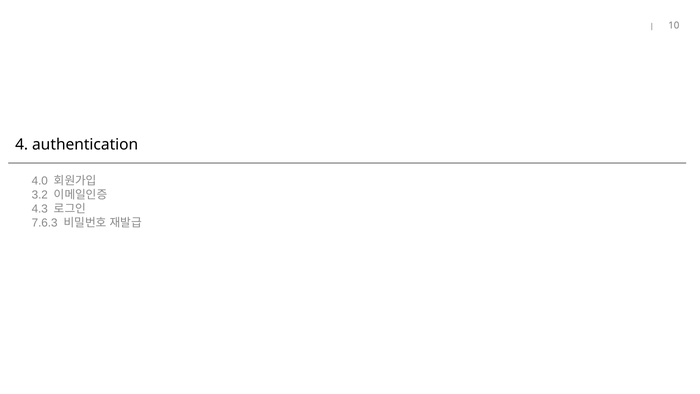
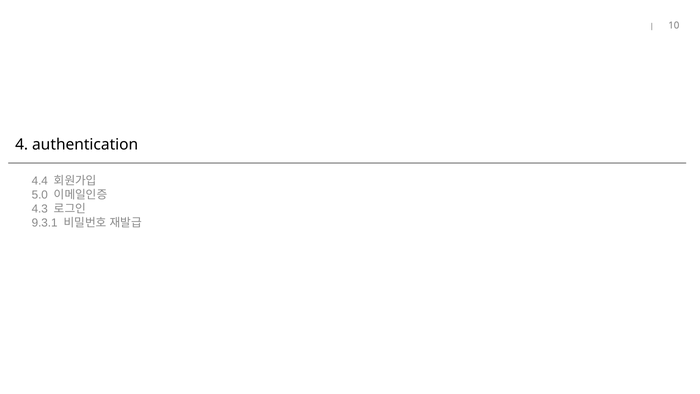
4.0: 4.0 -> 4.4
3.2: 3.2 -> 5.0
7.6.3: 7.6.3 -> 9.3.1
